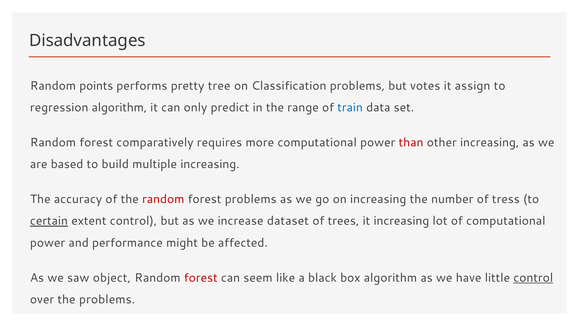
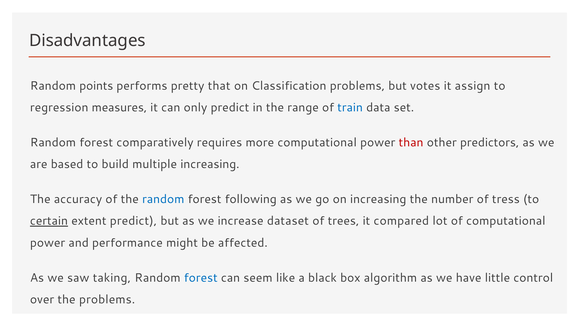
tree: tree -> that
regression algorithm: algorithm -> measures
other increasing: increasing -> predictors
random at (163, 199) colour: red -> blue
forest problems: problems -> following
extent control: control -> predict
it increasing: increasing -> compared
object: object -> taking
forest at (201, 277) colour: red -> blue
control at (533, 277) underline: present -> none
